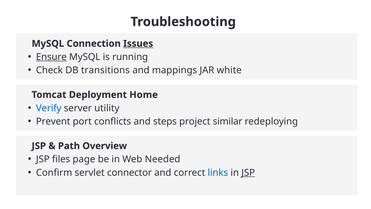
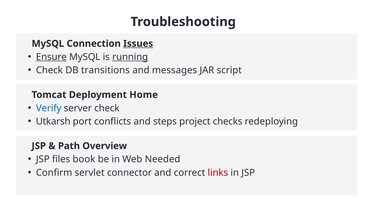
running underline: none -> present
mappings: mappings -> messages
white: white -> script
server utility: utility -> check
Prevent: Prevent -> Utkarsh
similar: similar -> checks
page: page -> book
links colour: blue -> red
JSP at (248, 172) underline: present -> none
